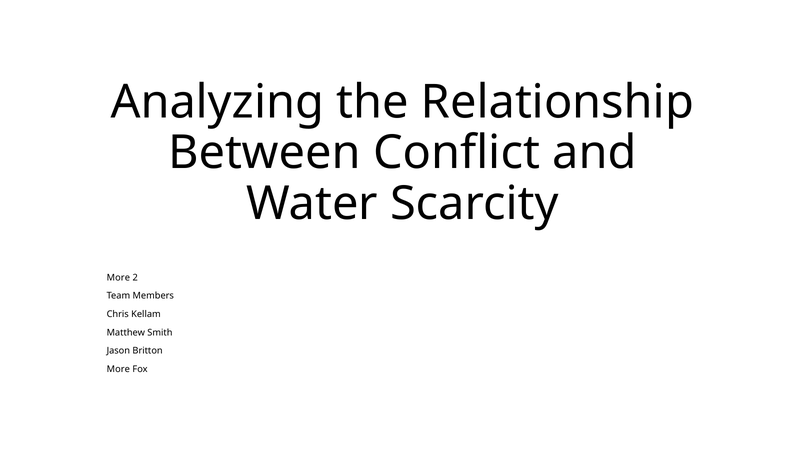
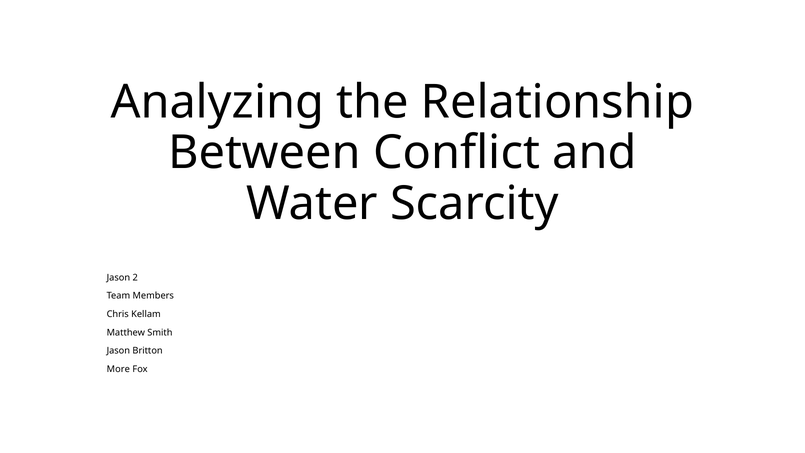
More at (118, 277): More -> Jason
